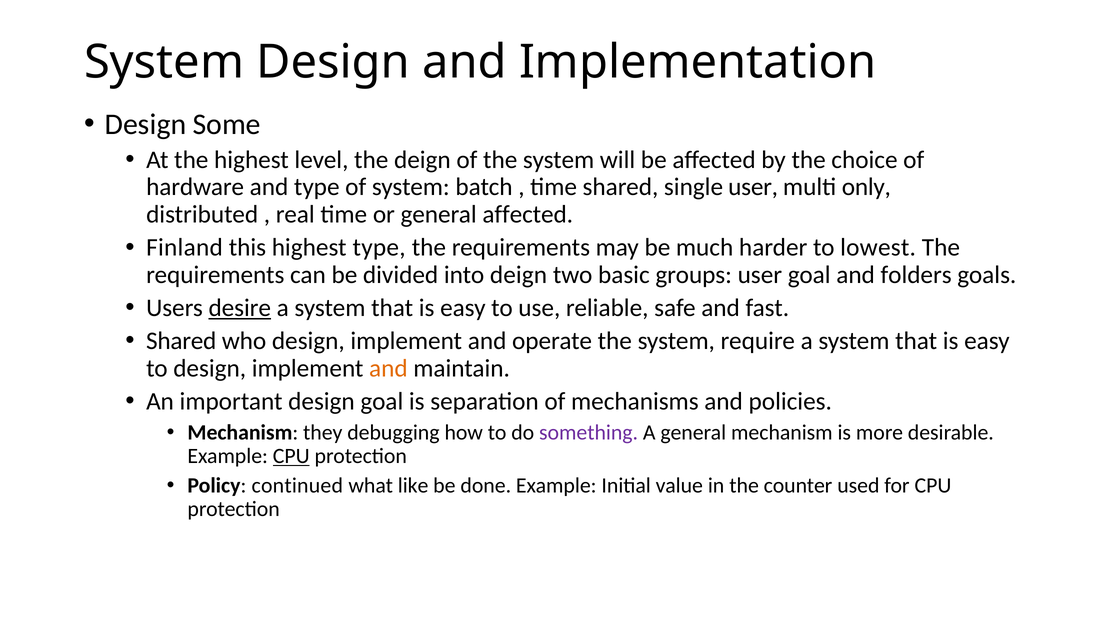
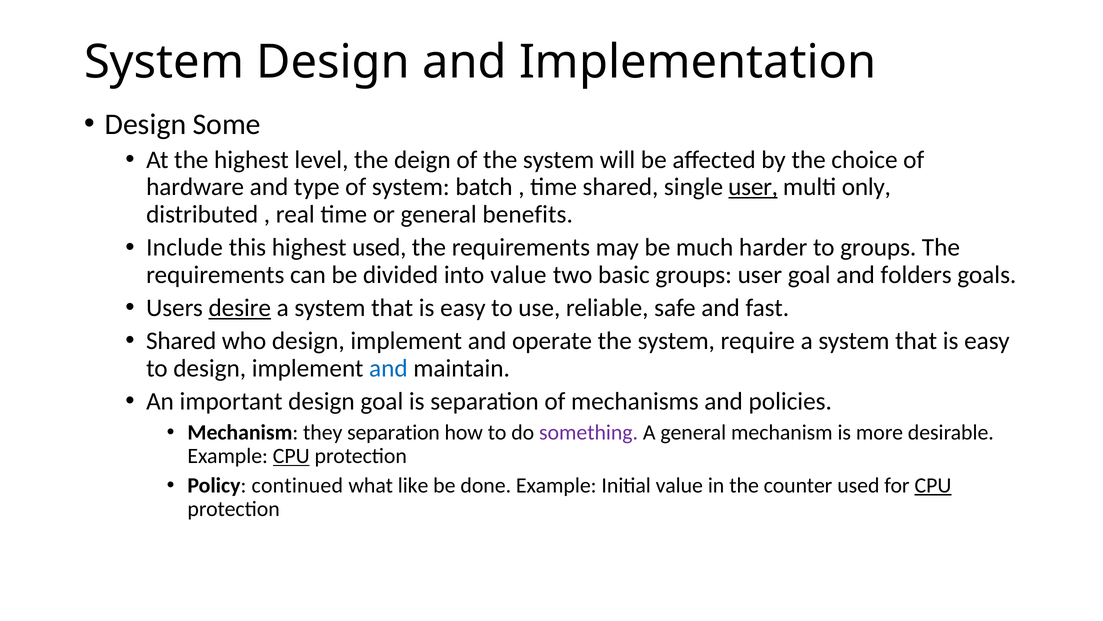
user at (753, 187) underline: none -> present
general affected: affected -> benefits
Finland: Finland -> Include
highest type: type -> used
to lowest: lowest -> groups
into deign: deign -> value
and at (388, 368) colour: orange -> blue
they debugging: debugging -> separation
CPU at (933, 485) underline: none -> present
